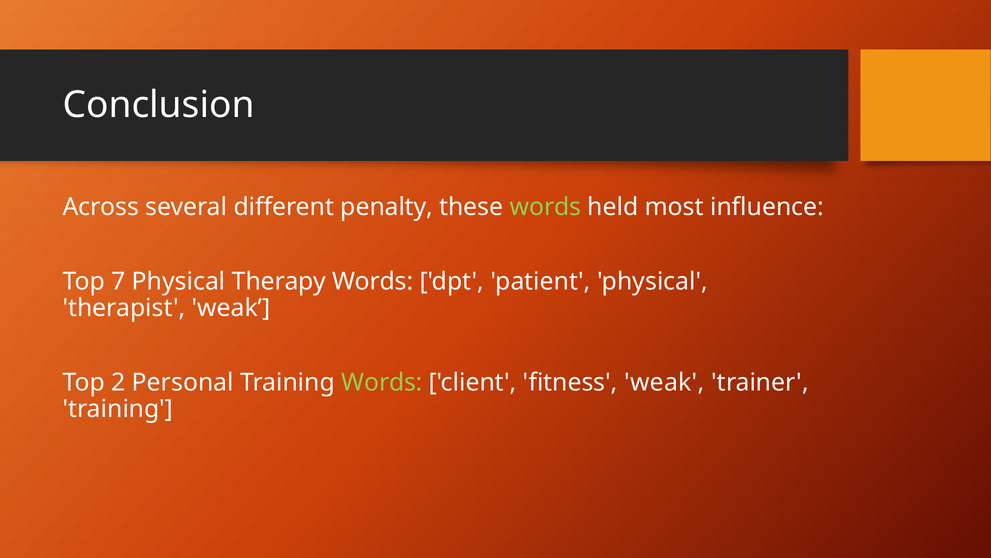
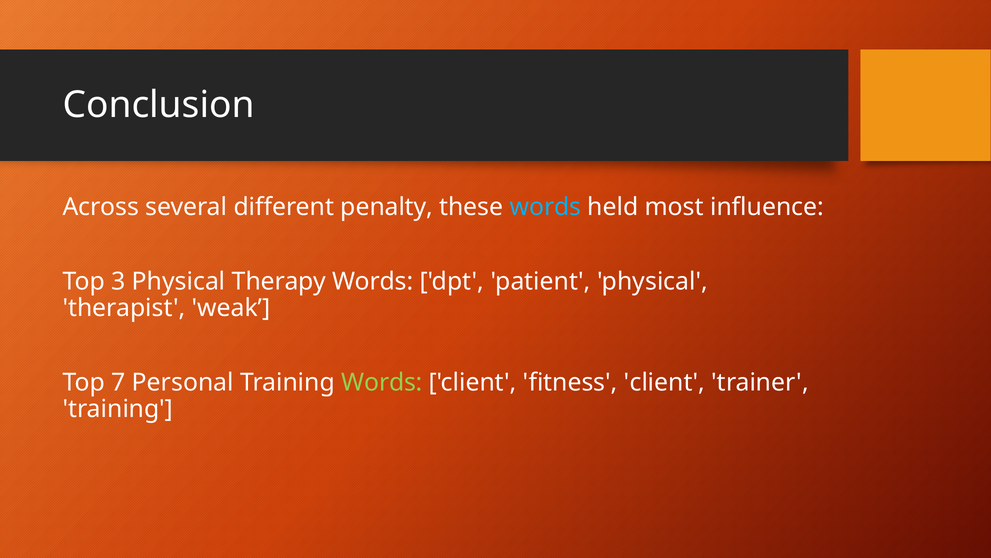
words at (545, 207) colour: light green -> light blue
7: 7 -> 3
2: 2 -> 7
fitness weak: weak -> client
